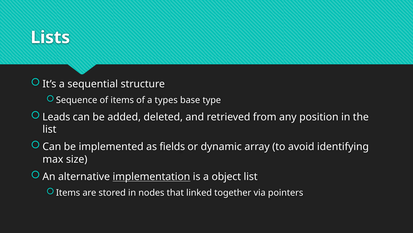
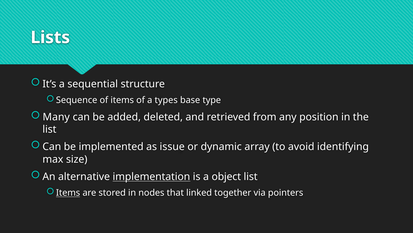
Leads: Leads -> Many
fields: fields -> issue
Items at (68, 192) underline: none -> present
